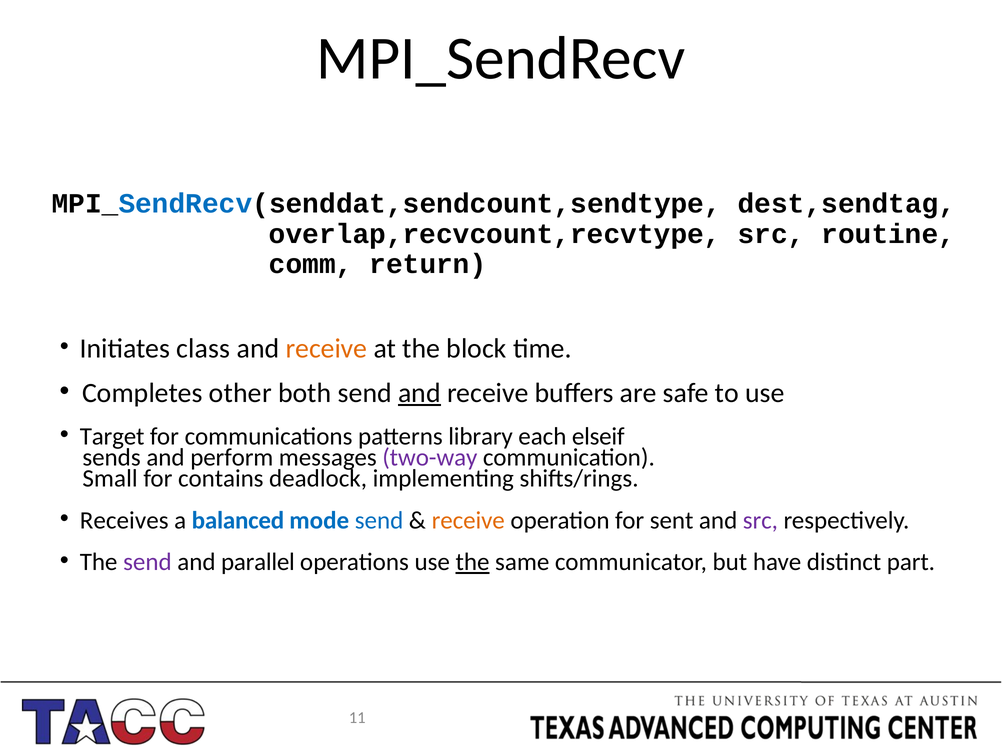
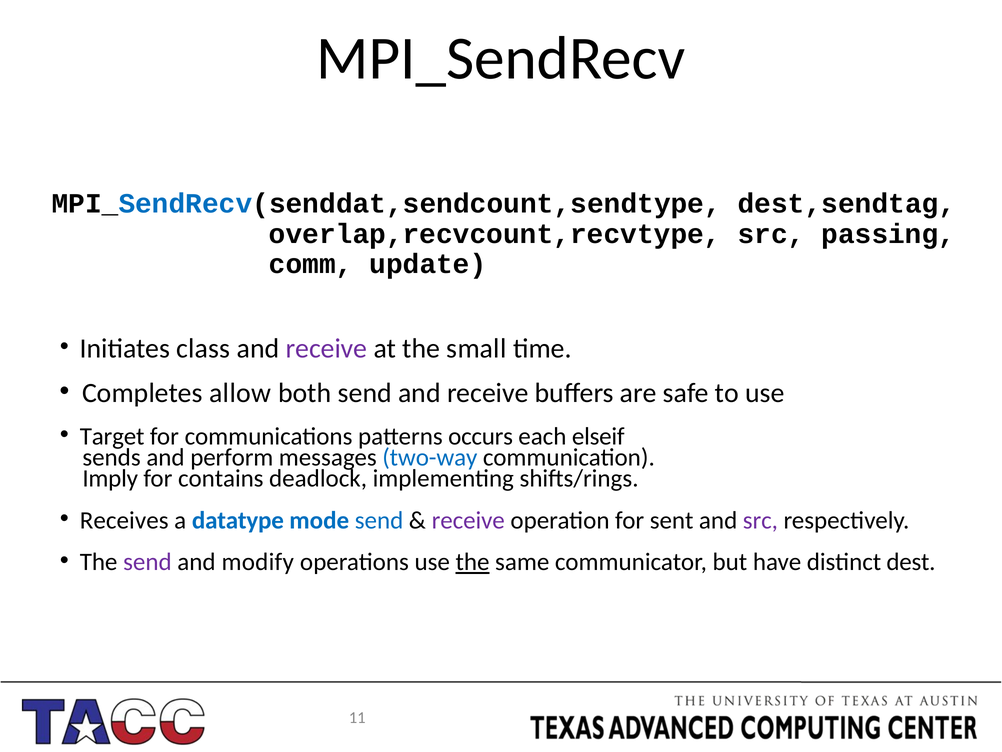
routine: routine -> passing
return: return -> update
receive at (326, 348) colour: orange -> purple
block: block -> small
other: other -> allow
and at (419, 393) underline: present -> none
library: library -> occurs
two-way colour: purple -> blue
Small: Small -> Imply
balanced: balanced -> datatype
receive at (468, 520) colour: orange -> purple
parallel: parallel -> modify
part: part -> dest
